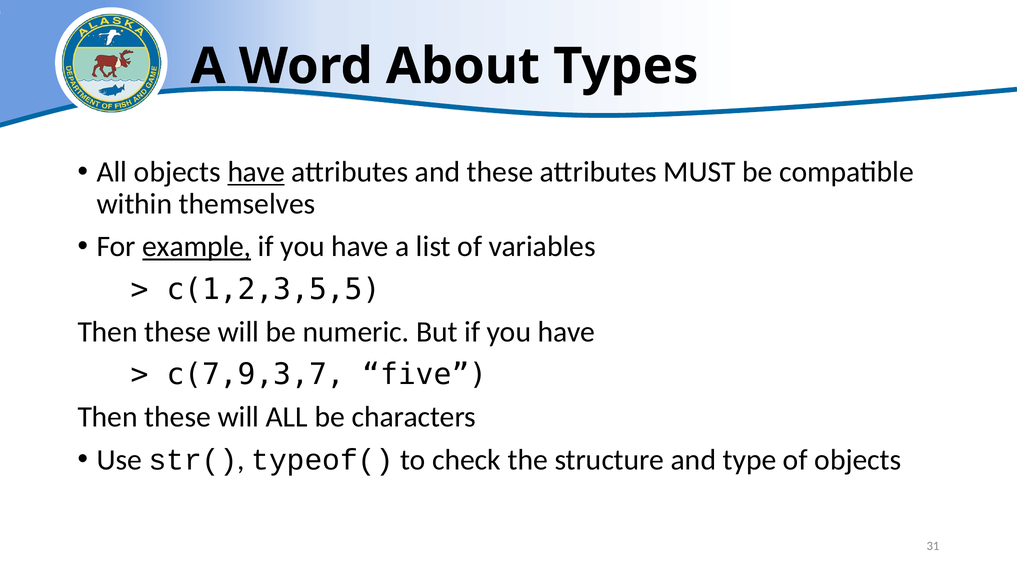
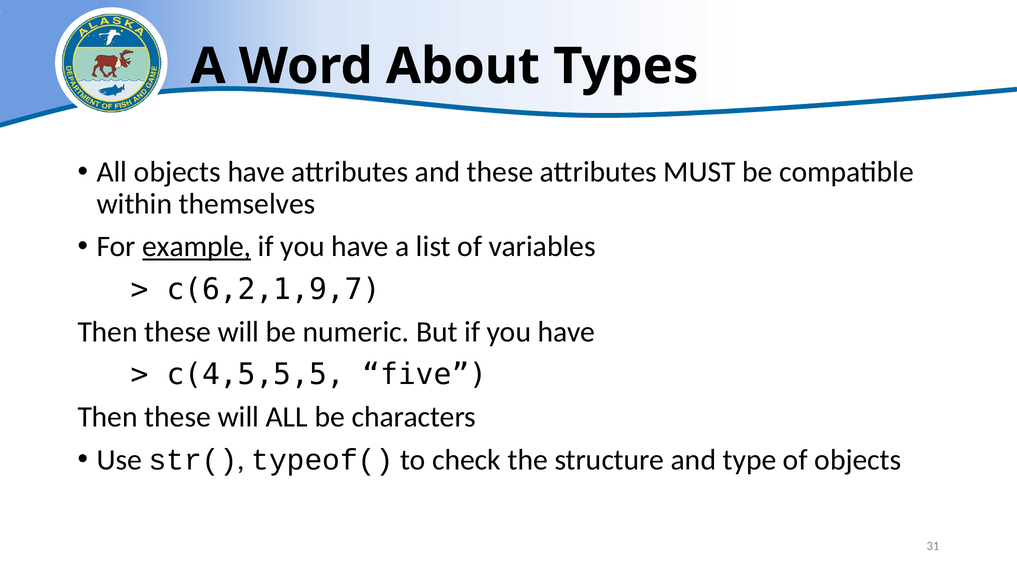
have at (256, 172) underline: present -> none
c(1,2,3,5,5: c(1,2,3,5,5 -> c(6,2,1,9,7
c(7,9,3,7: c(7,9,3,7 -> c(4,5,5,5
